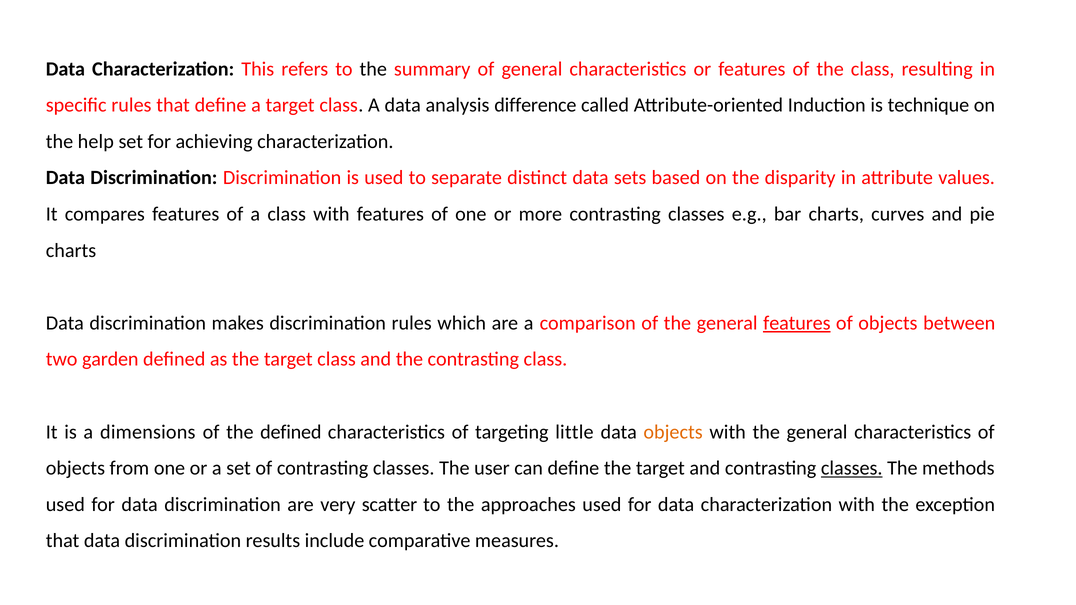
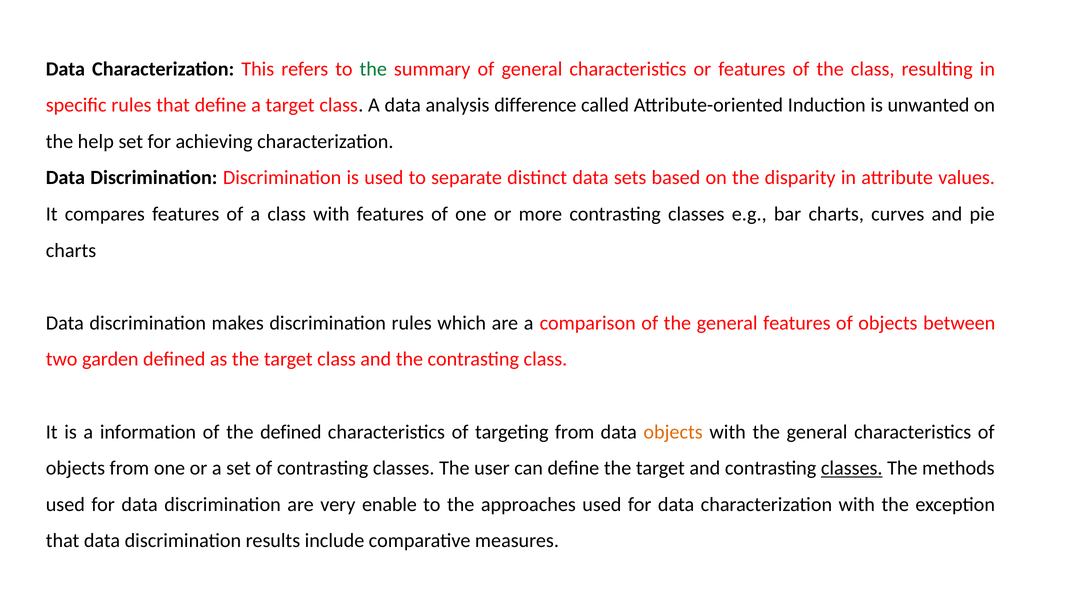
the at (373, 69) colour: black -> green
technique: technique -> unwanted
features at (797, 323) underline: present -> none
dimensions: dimensions -> information
targeting little: little -> from
scatter: scatter -> enable
